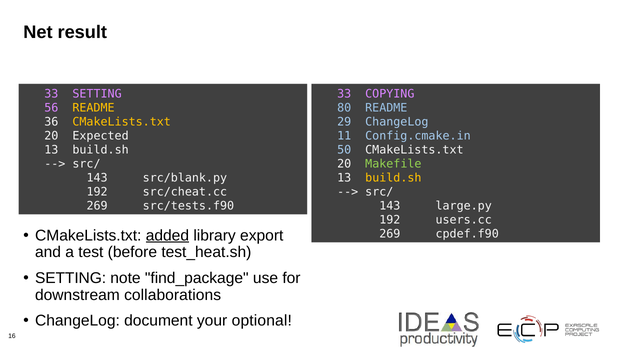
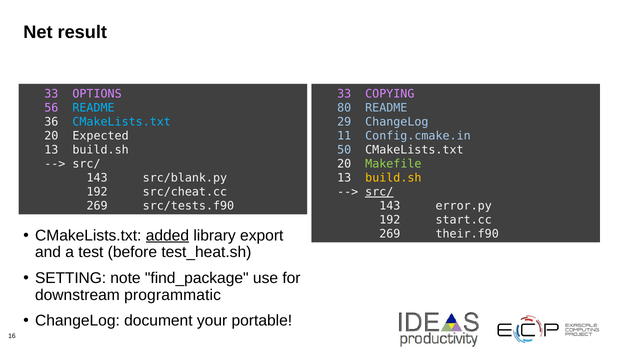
33 SETTING: SETTING -> OPTIONS
README at (94, 108) colour: yellow -> light blue
CMakeLists.txt at (122, 122) colour: yellow -> light blue
src/ at (379, 192) underline: none -> present
large.py: large.py -> error.py
users.cc: users.cc -> start.cc
cpdef.f90: cpdef.f90 -> their.f90
collaborations: collaborations -> programmatic
optional: optional -> portable
